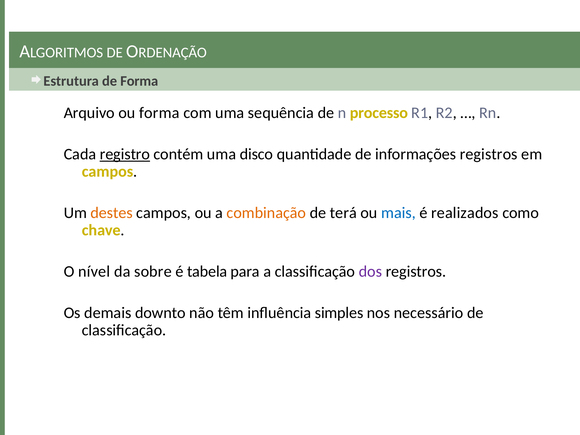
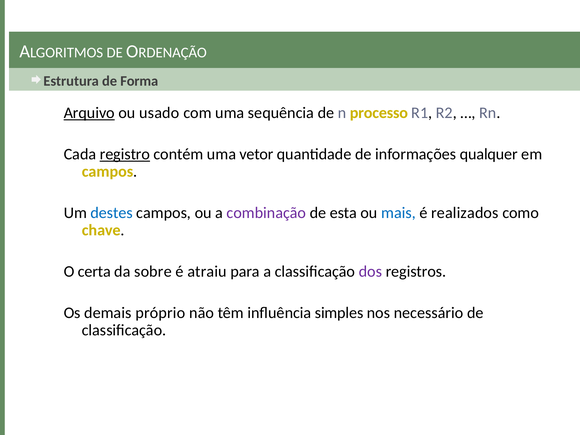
Arquivo underline: none -> present
ou forma: forma -> usado
disco: disco -> vetor
informações registros: registros -> qualquer
destes colour: orange -> blue
combinação colour: orange -> purple
terá: terá -> esta
nível: nível -> certa
tabela: tabela -> atraiu
downto: downto -> próprio
